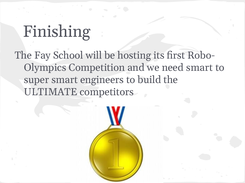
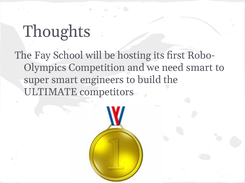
Finishing: Finishing -> Thoughts
